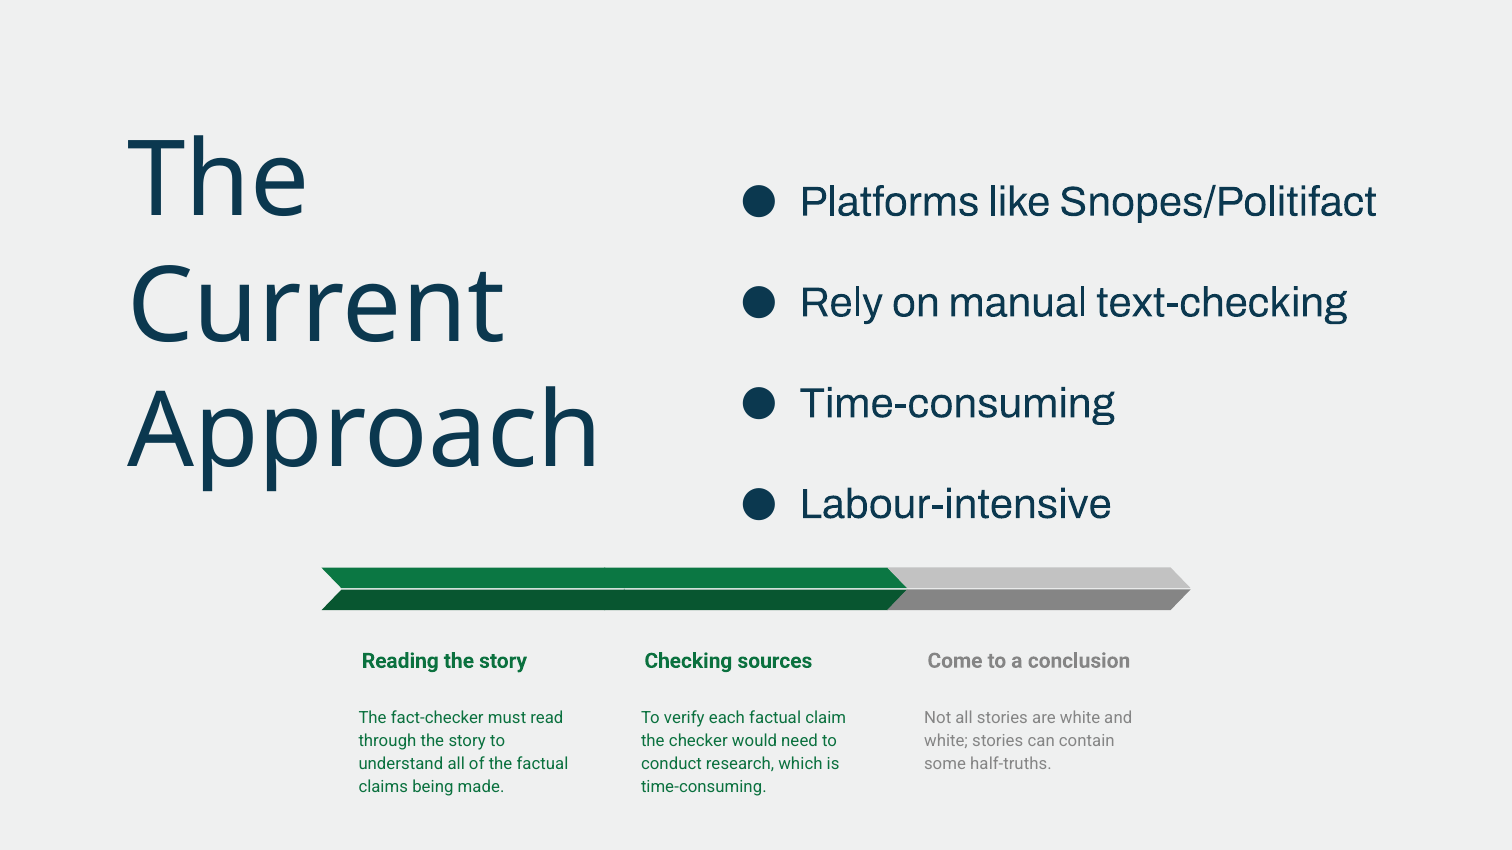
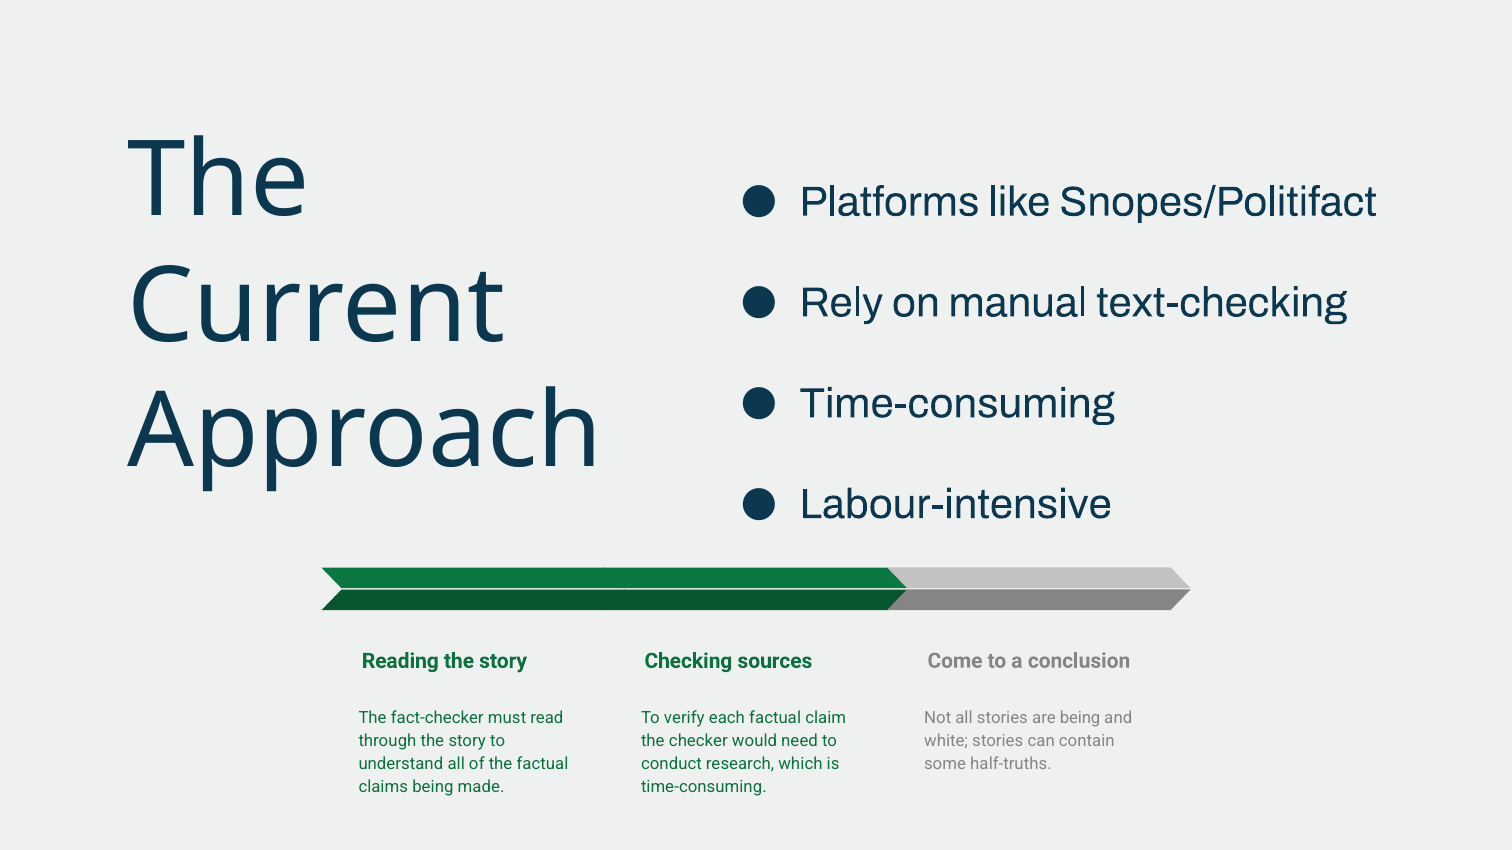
are white: white -> being
